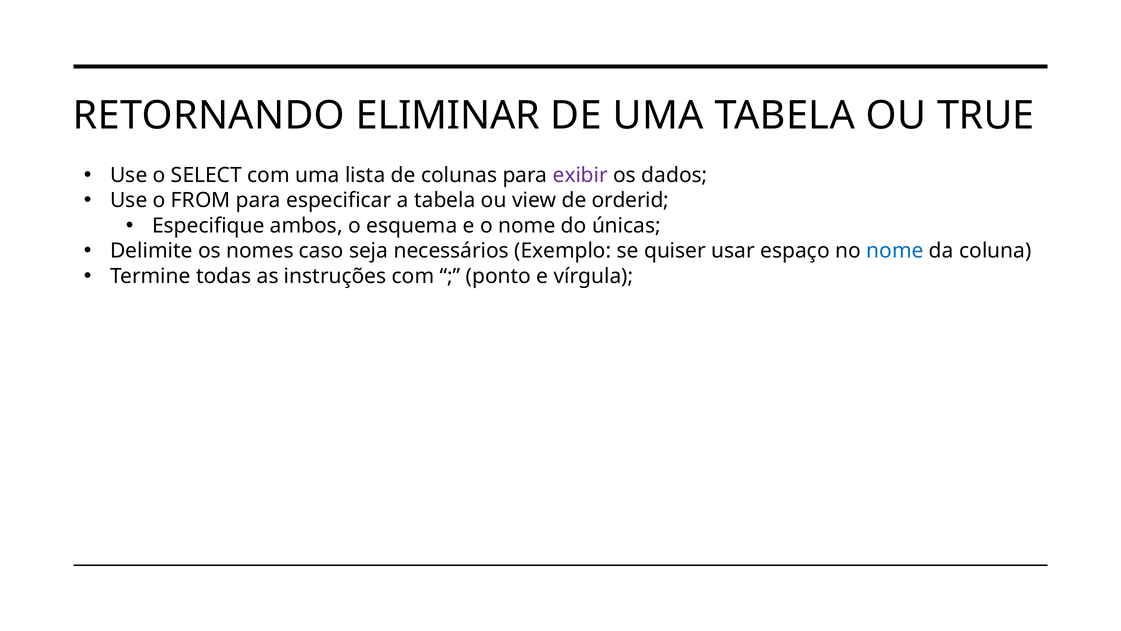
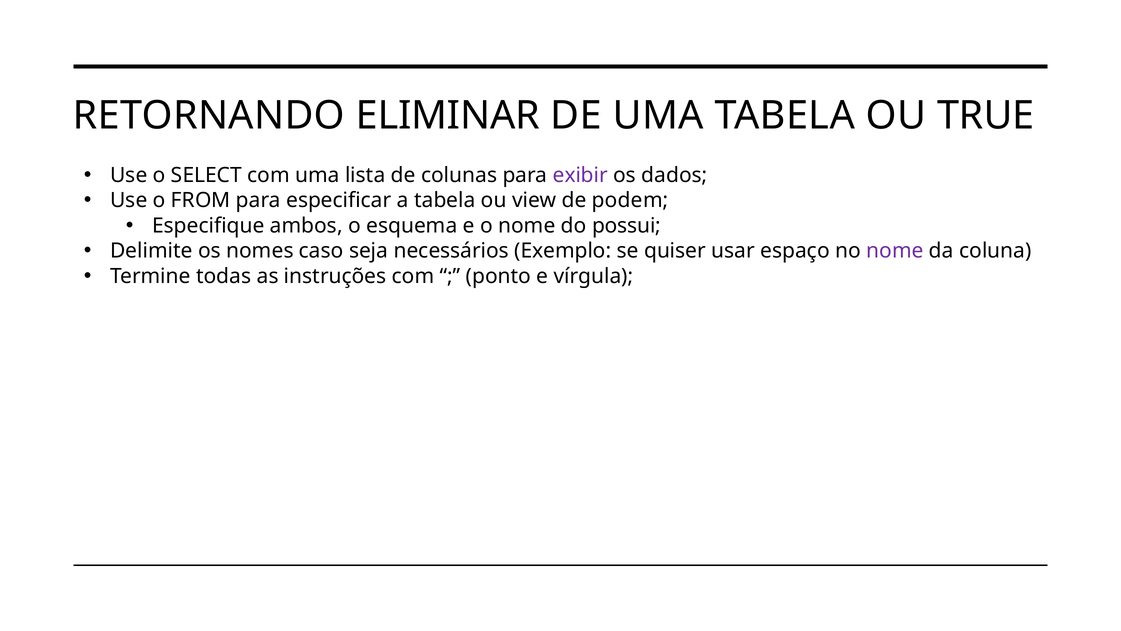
orderid: orderid -> podem
únicas: únicas -> possui
nome at (895, 251) colour: blue -> purple
